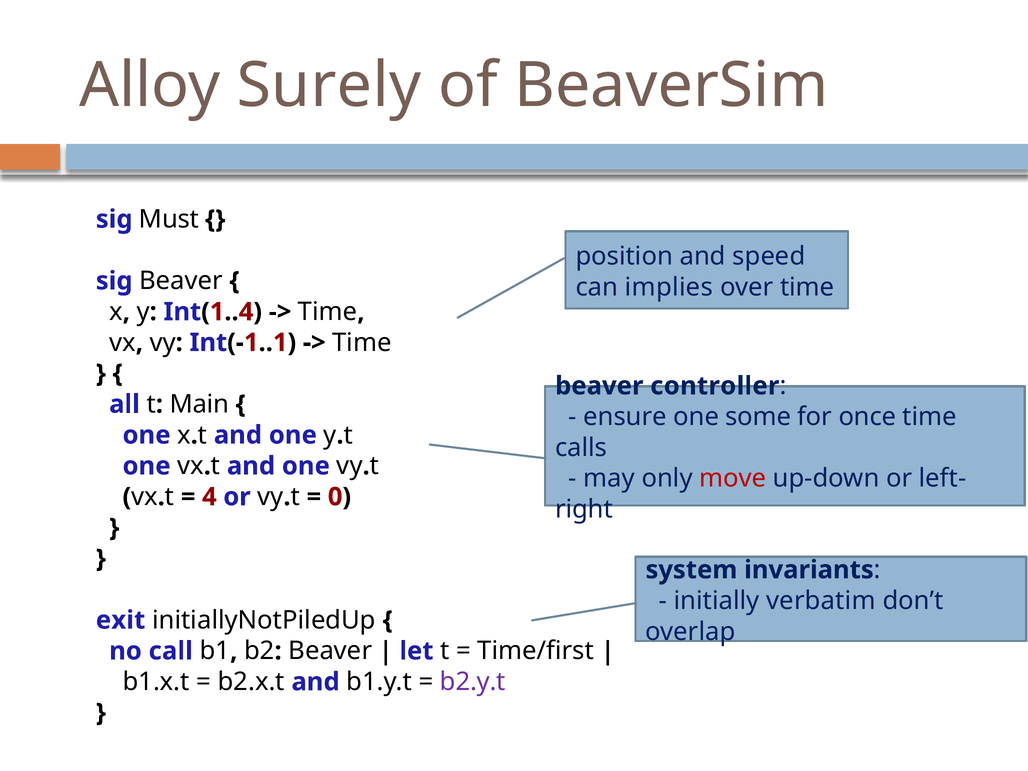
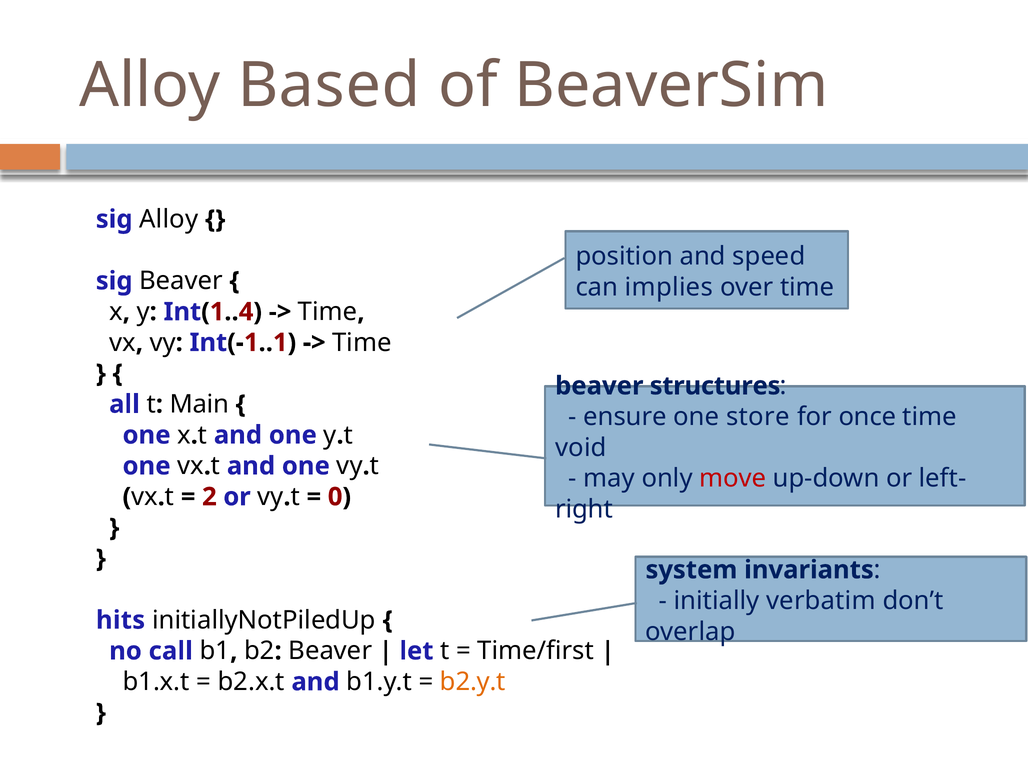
Surely: Surely -> Based
sig Must: Must -> Alloy
controller: controller -> structures
some: some -> store
calls: calls -> void
4: 4 -> 2
exit: exit -> hits
b2.y.t colour: purple -> orange
